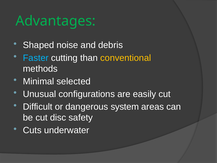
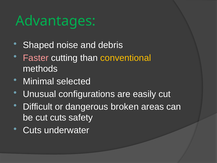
Faster colour: light blue -> pink
system: system -> broken
cut disc: disc -> cuts
